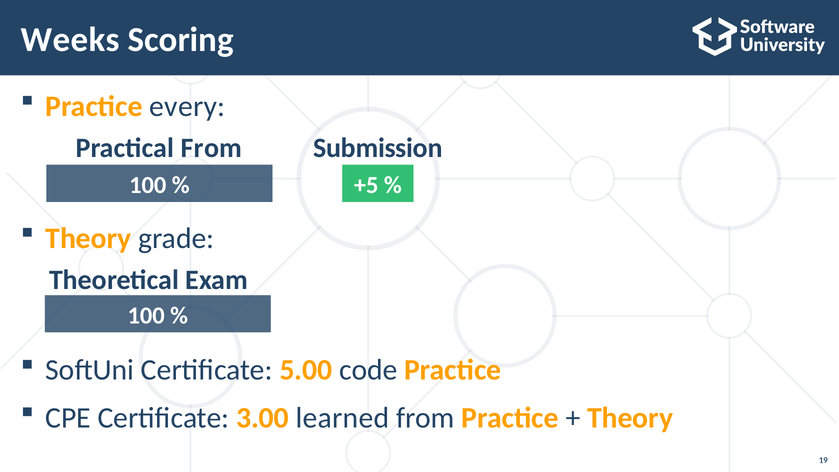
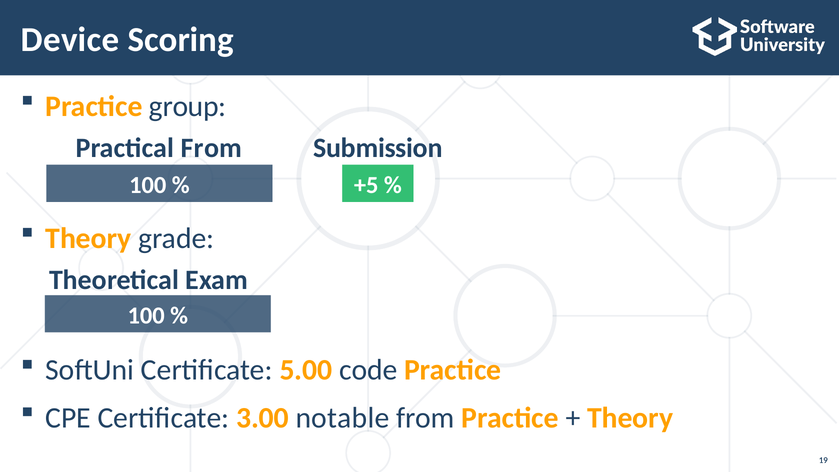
Weeks: Weeks -> Device
every: every -> group
learned: learned -> notable
